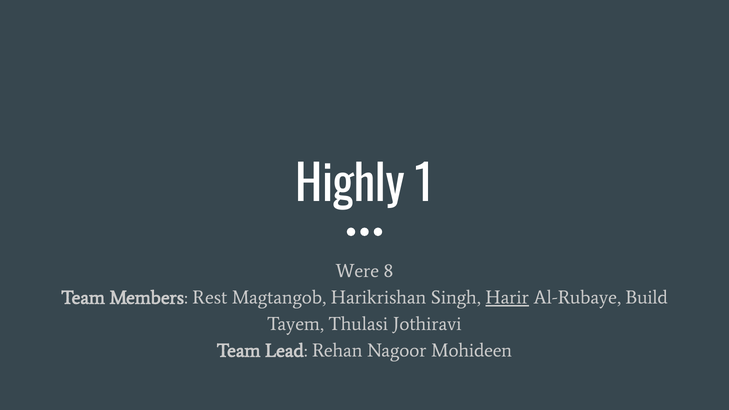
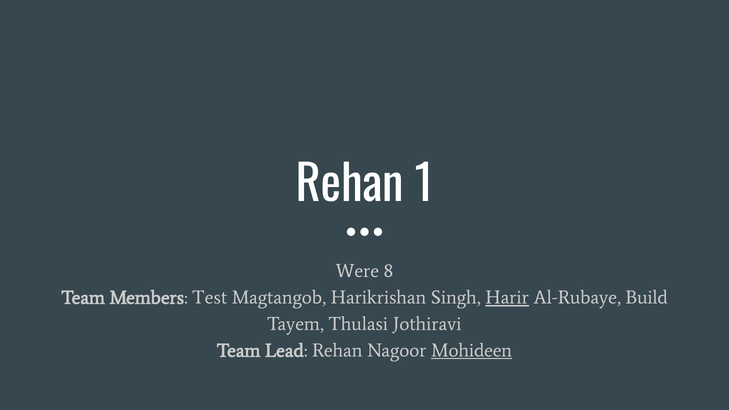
Highly at (350, 185): Highly -> Rehan
Rest: Rest -> Test
Mohideen underline: none -> present
